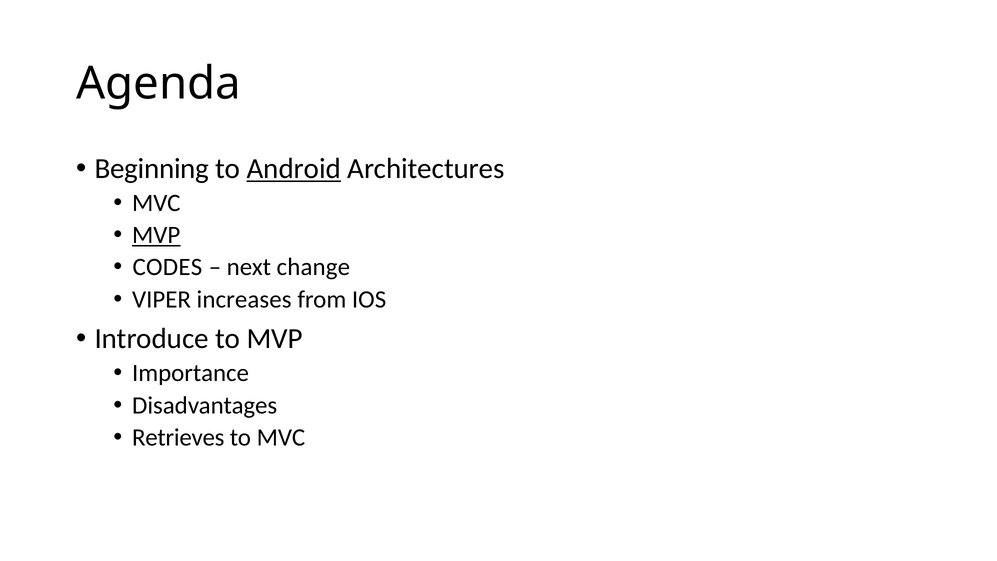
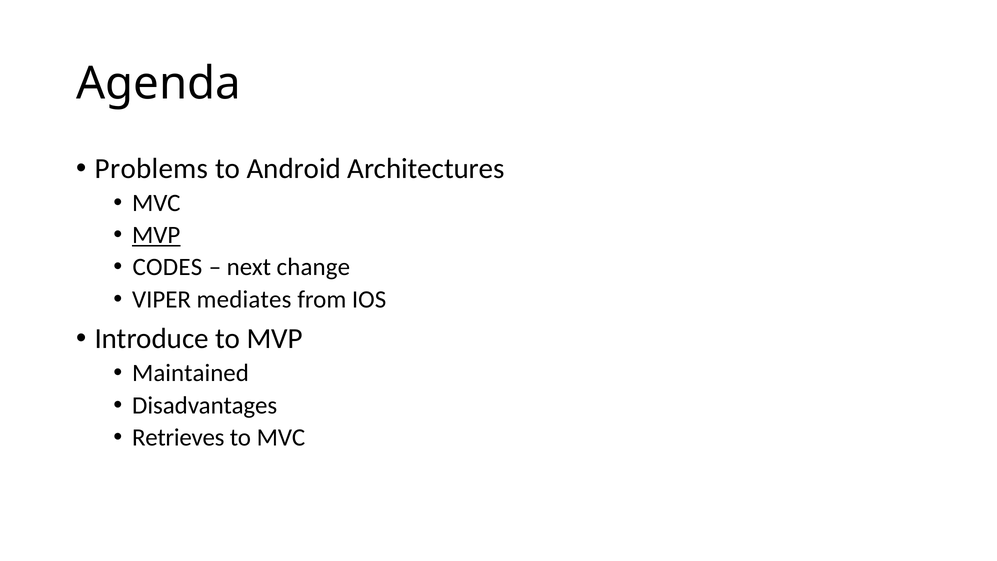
Beginning: Beginning -> Problems
Android underline: present -> none
increases: increases -> mediates
Importance: Importance -> Maintained
